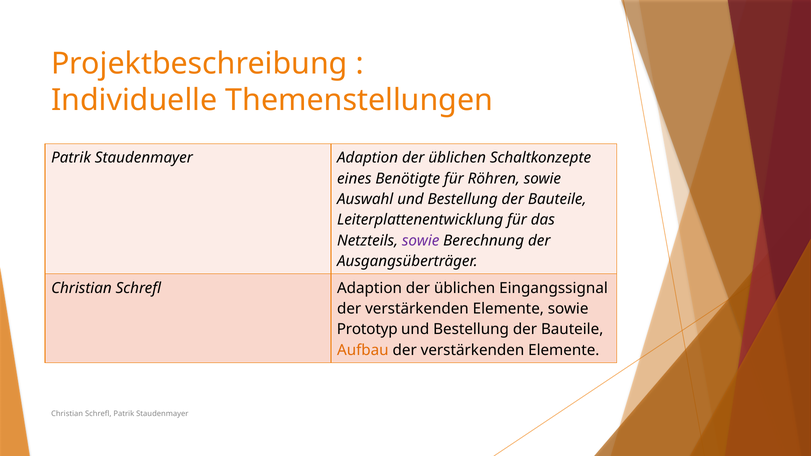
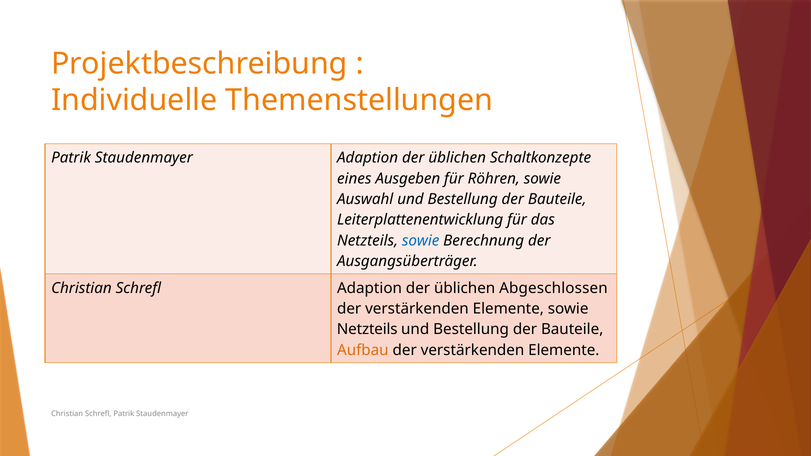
Benötigte: Benötigte -> Ausgeben
sowie at (421, 241) colour: purple -> blue
Eingangssignal: Eingangssignal -> Abgeschlossen
Prototyp at (367, 330): Prototyp -> Netzteils
